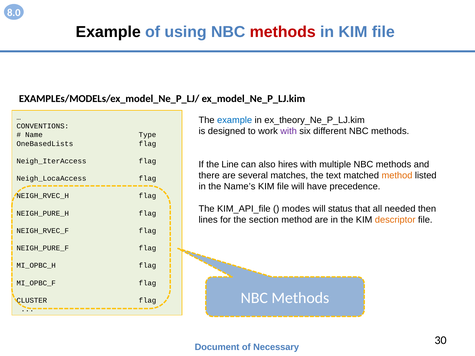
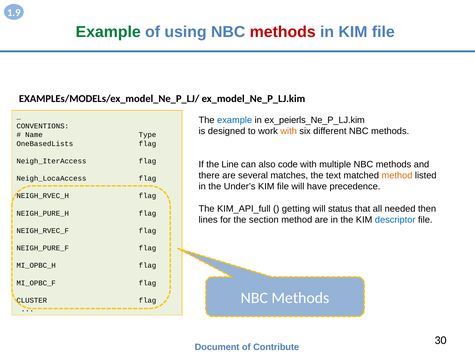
8.0: 8.0 -> 1.9
Example at (108, 32) colour: black -> green
ex_theory_Ne_P_LJ.kim: ex_theory_Ne_P_LJ.kim -> ex_peierls_Ne_P_LJ.kim
with at (289, 131) colour: purple -> orange
hires: hires -> code
Name’s: Name’s -> Under’s
KIM_API_file: KIM_API_file -> KIM_API_full
modes: modes -> getting
descriptor colour: orange -> blue
Necessary: Necessary -> Contribute
